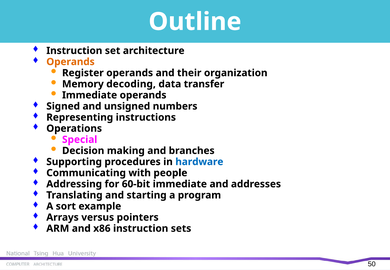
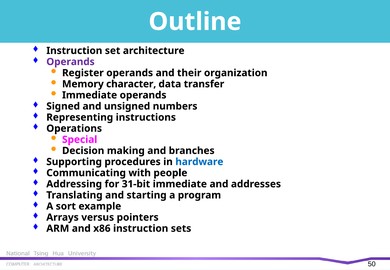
Operands at (70, 62) colour: orange -> purple
decoding: decoding -> character
60-bit: 60-bit -> 31-bit
